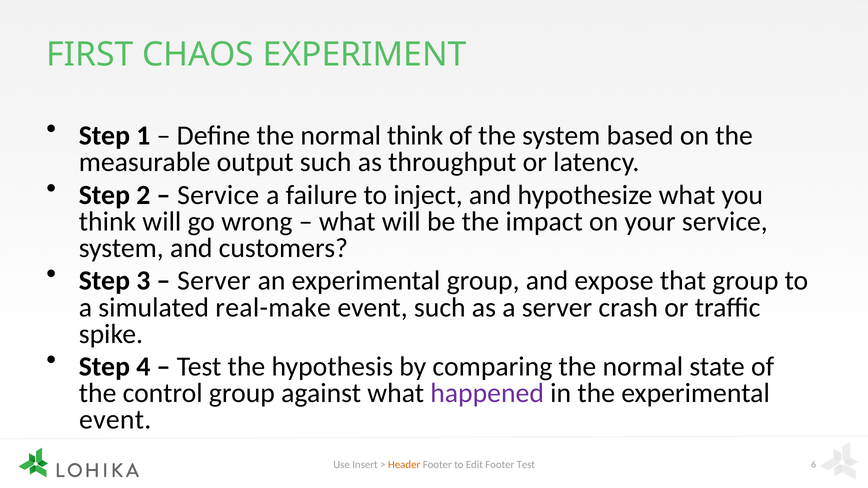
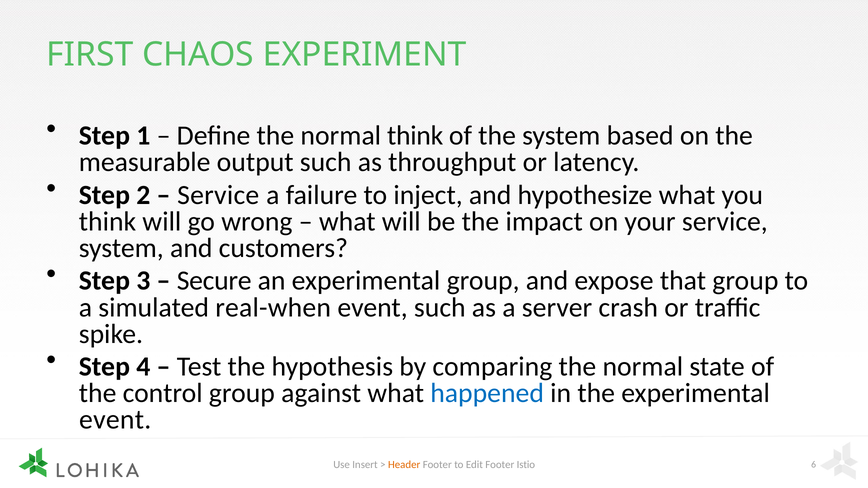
Server at (214, 281): Server -> Secure
real-make: real-make -> real-when
happened colour: purple -> blue
Footer Test: Test -> Istio
